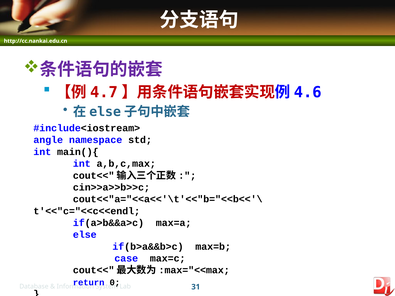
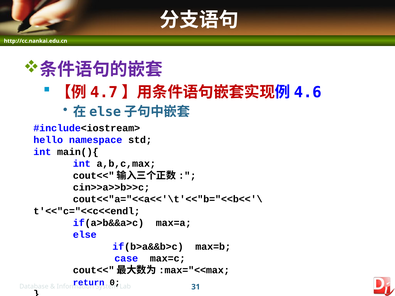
angle: angle -> hello
